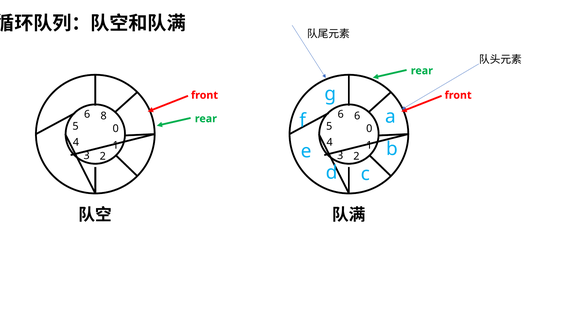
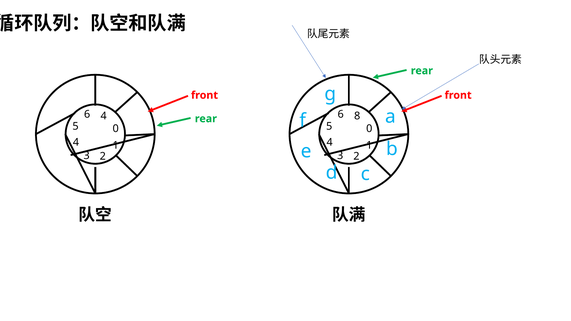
6 8: 8 -> 4
6 6: 6 -> 8
